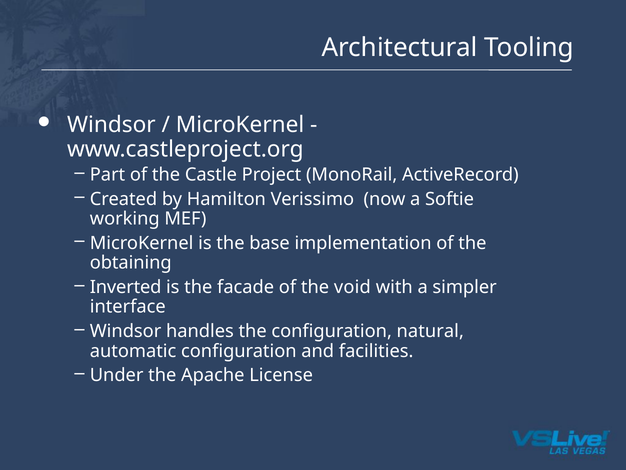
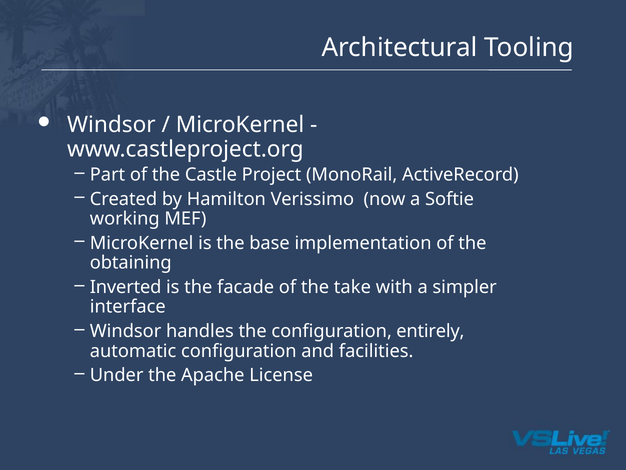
void: void -> take
natural: natural -> entirely
